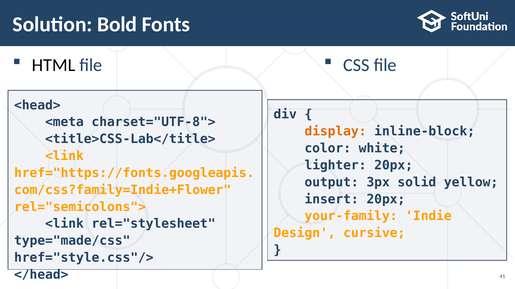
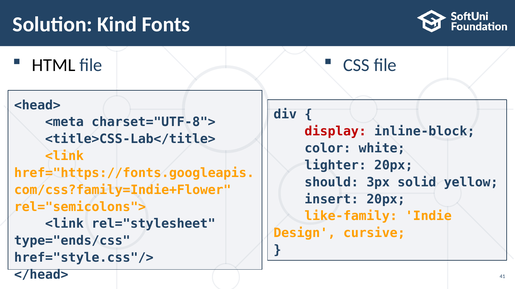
Bold: Bold -> Kind
display colour: orange -> red
output: output -> should
your-family: your-family -> like-family
type="made/css: type="made/css -> type="ends/css
